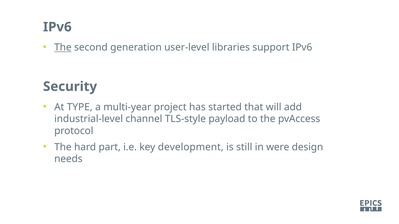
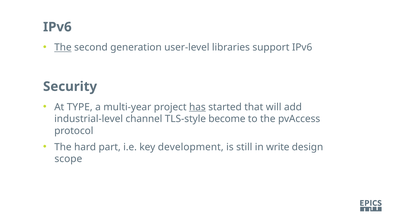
has underline: none -> present
payload: payload -> become
were: were -> write
needs: needs -> scope
